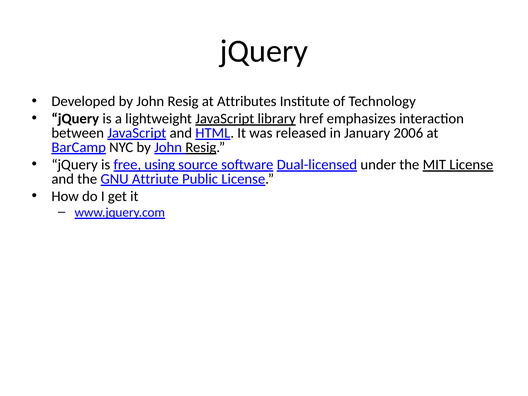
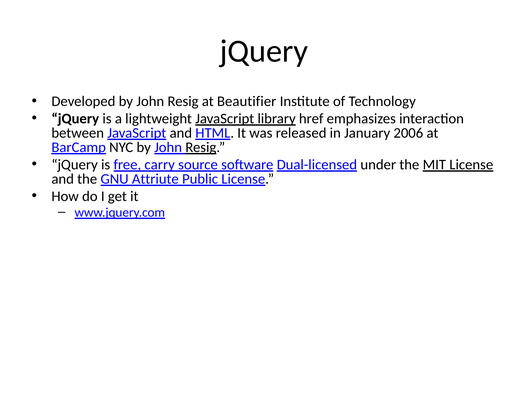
Attributes: Attributes -> Beautifier
using: using -> carry
